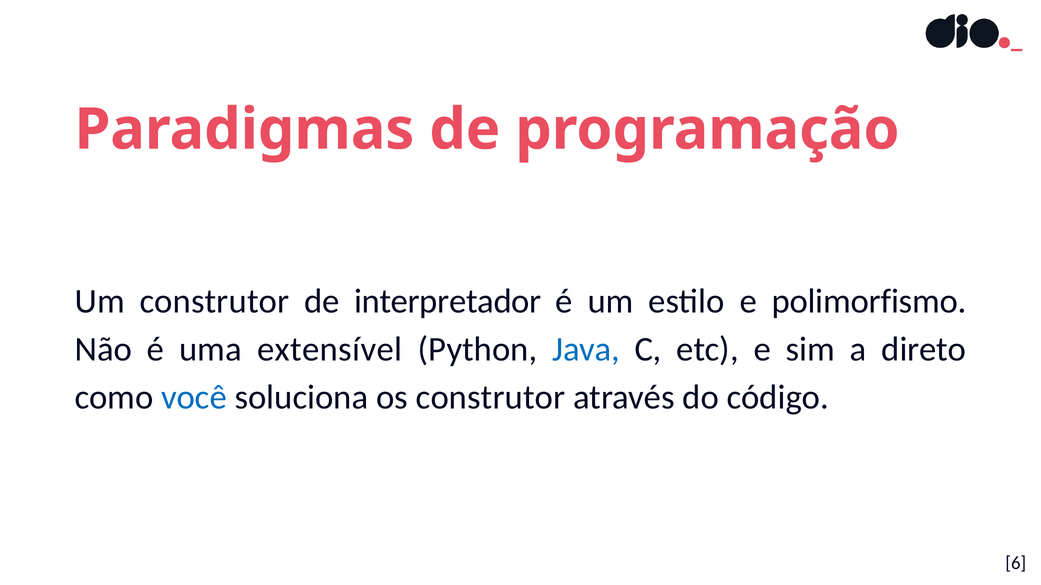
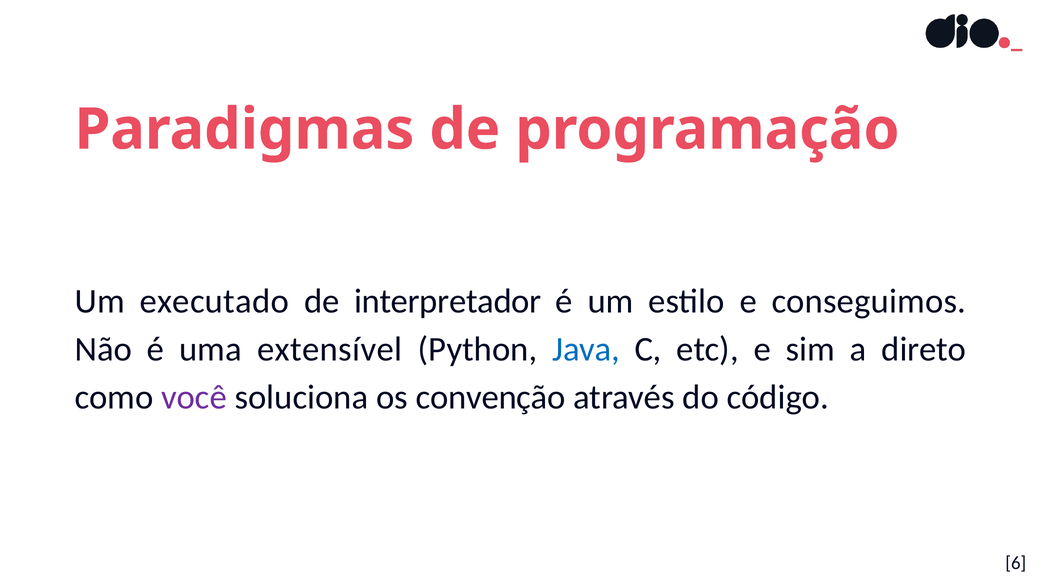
Um construtor: construtor -> executado
polimorfismo: polimorfismo -> conseguimos
você colour: blue -> purple
os construtor: construtor -> convenção
